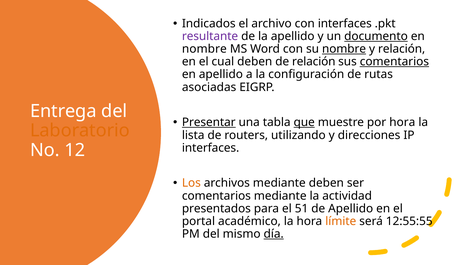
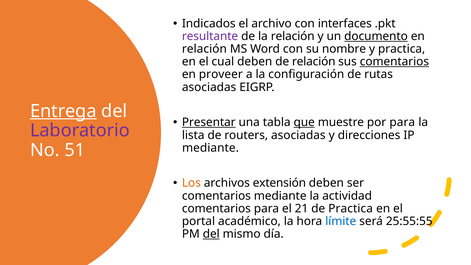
la apellido: apellido -> relación
nombre at (204, 49): nombre -> relación
nombre at (344, 49) underline: present -> none
y relación: relación -> practica
en apellido: apellido -> proveer
Entrega underline: none -> present
por hora: hora -> para
Laboratorio colour: orange -> purple
routers utilizando: utilizando -> asociadas
interfaces at (211, 148): interfaces -> mediante
12: 12 -> 51
archivos mediante: mediante -> extensión
presentados at (216, 208): presentados -> comentarios
51: 51 -> 21
de Apellido: Apellido -> Practica
límite colour: orange -> blue
12:55:55: 12:55:55 -> 25:55:55
del at (211, 234) underline: none -> present
día underline: present -> none
